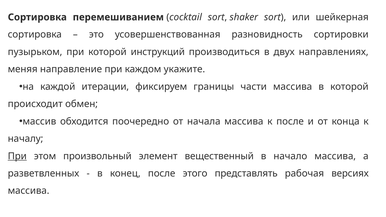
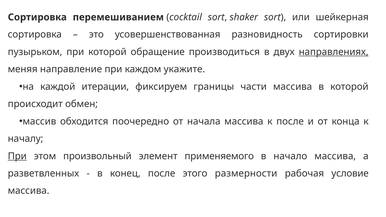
инструкций: инструкций -> обращение
направлениях underline: none -> present
вещественный: вещественный -> применяемого
представлять: представлять -> размерности
версиях: версиях -> условие
